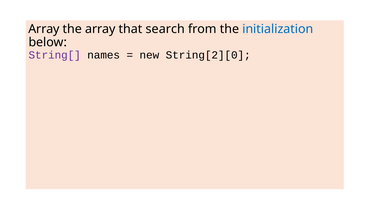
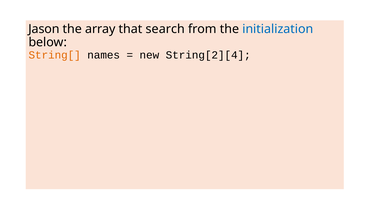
Array at (44, 29): Array -> Jason
String[ colour: purple -> orange
String[2][0: String[2][0 -> String[2][4
